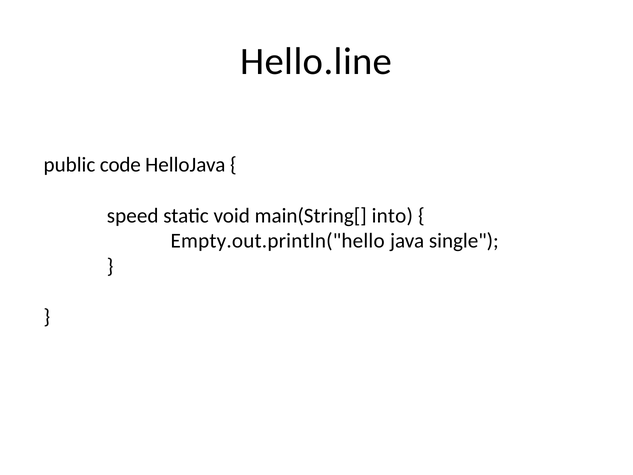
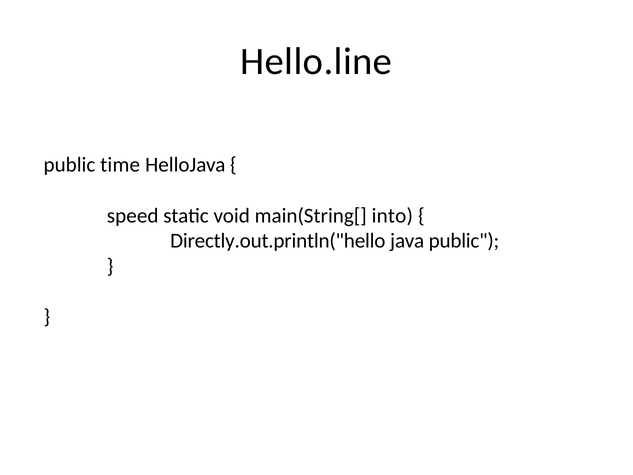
code: code -> time
Empty.out.println("hello: Empty.out.println("hello -> Directly.out.println("hello
java single: single -> public
